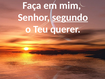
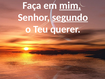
mim underline: none -> present
